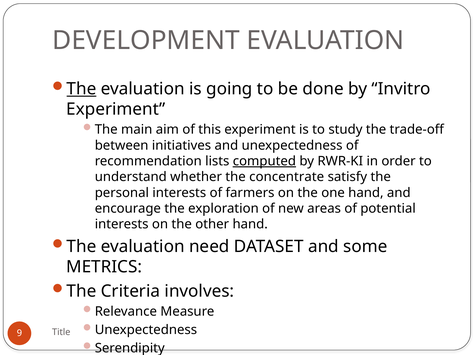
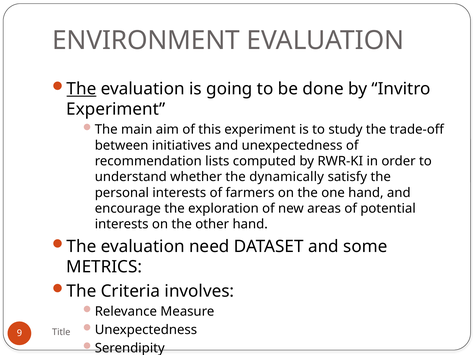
DEVELOPMENT: DEVELOPMENT -> ENVIRONMENT
computed underline: present -> none
concentrate: concentrate -> dynamically
